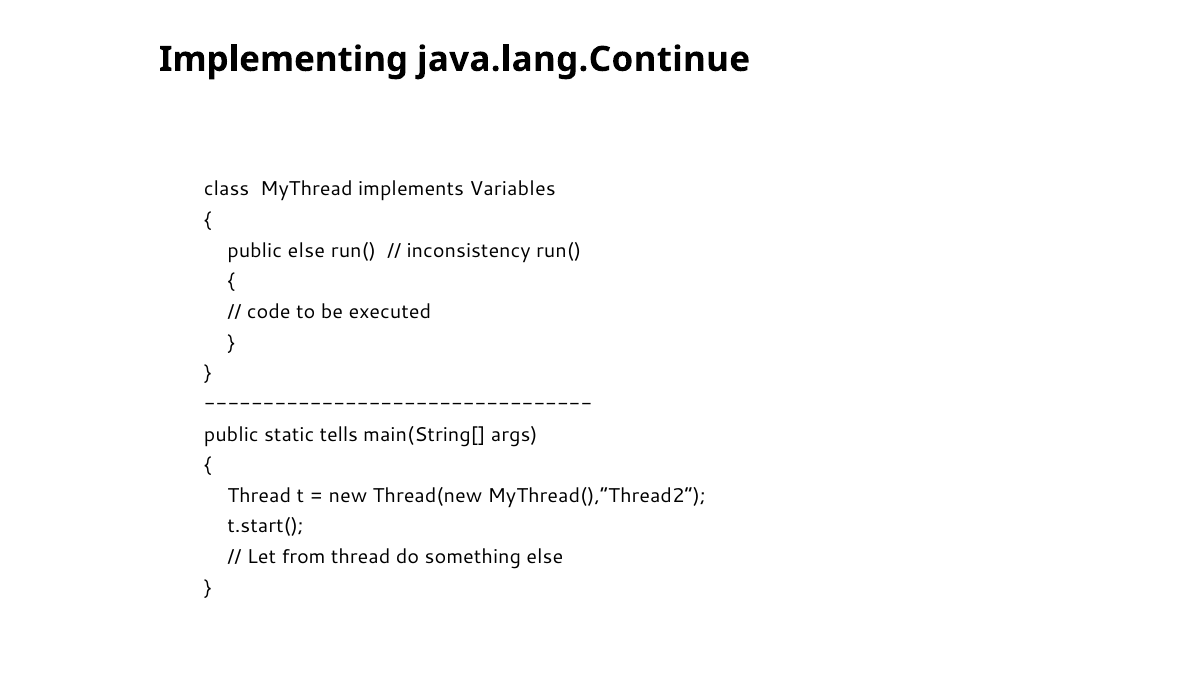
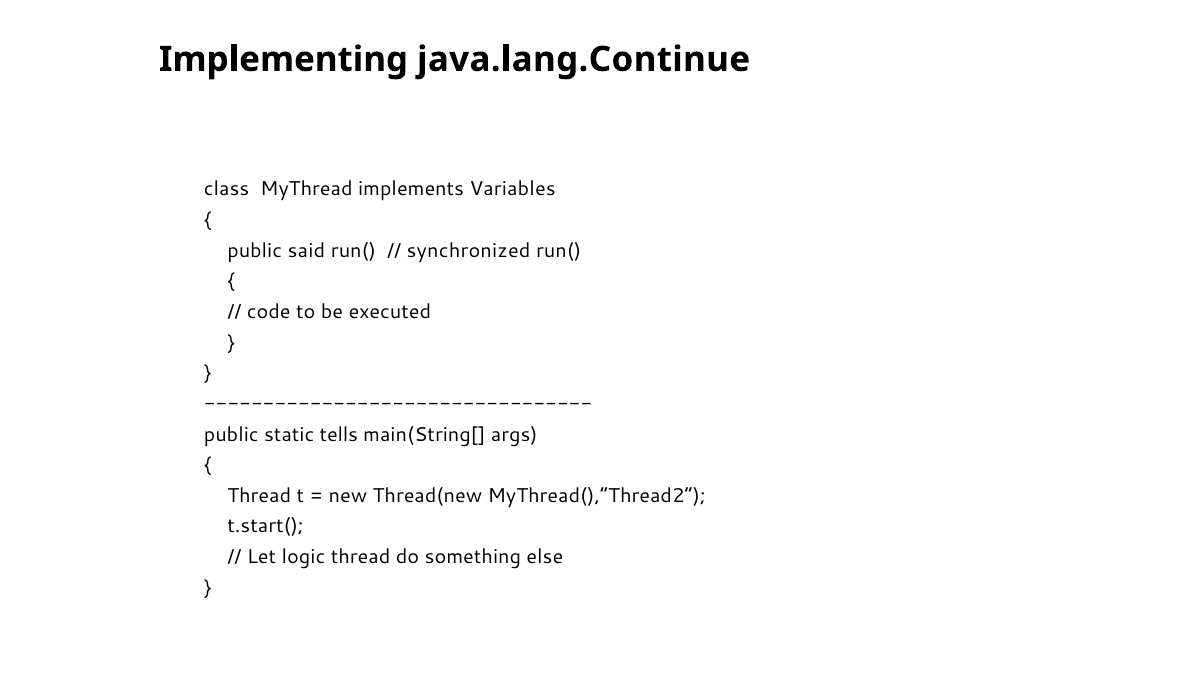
public else: else -> said
inconsistency: inconsistency -> synchronized
from: from -> logic
